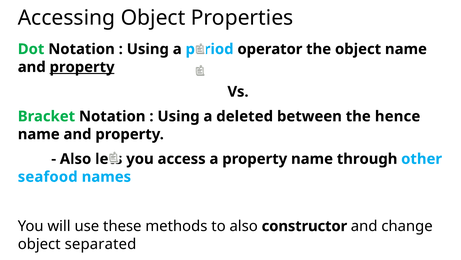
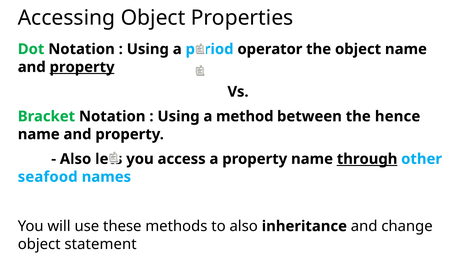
deleted: deleted -> method
through underline: none -> present
constructor: constructor -> inheritance
separated: separated -> statement
